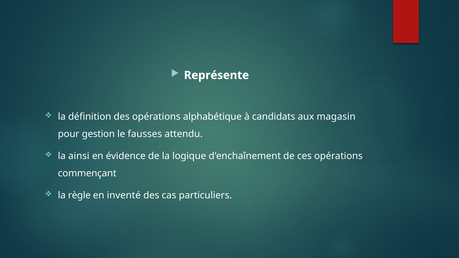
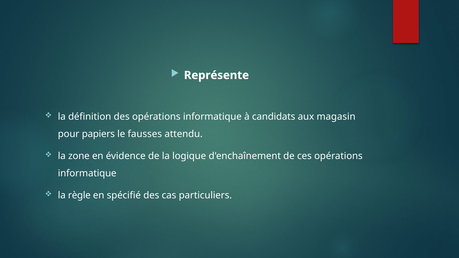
des opérations alphabétique: alphabétique -> informatique
gestion: gestion -> papiers
ainsi: ainsi -> zone
commençant at (87, 173): commençant -> informatique
inventé: inventé -> spécifié
